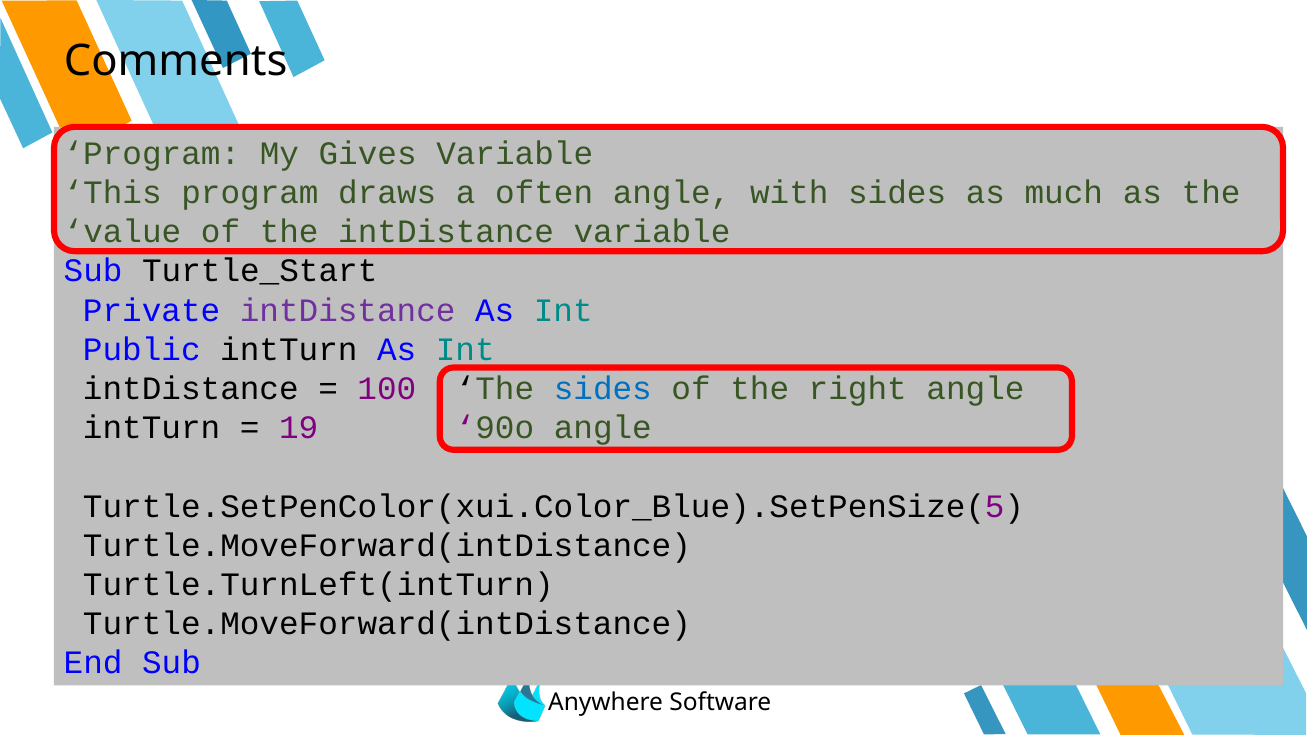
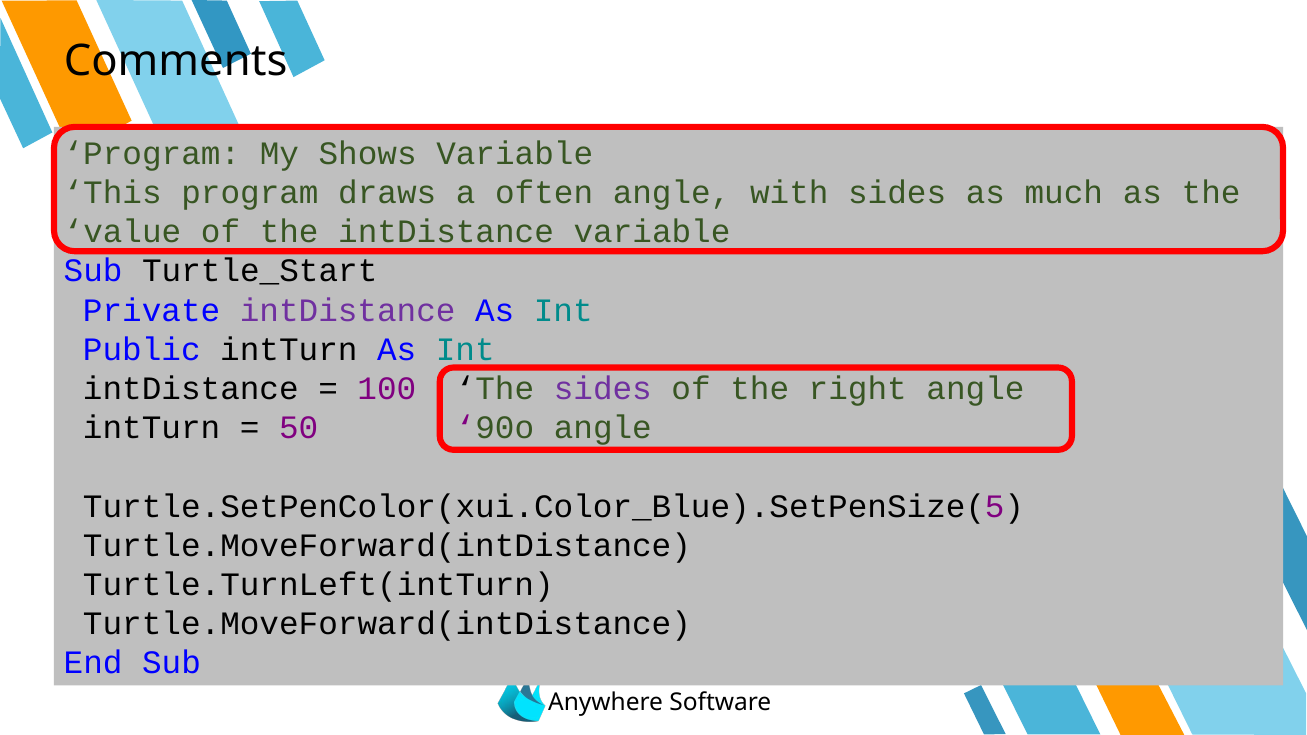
Gives: Gives -> Shows
sides at (603, 389) colour: blue -> purple
19: 19 -> 50
